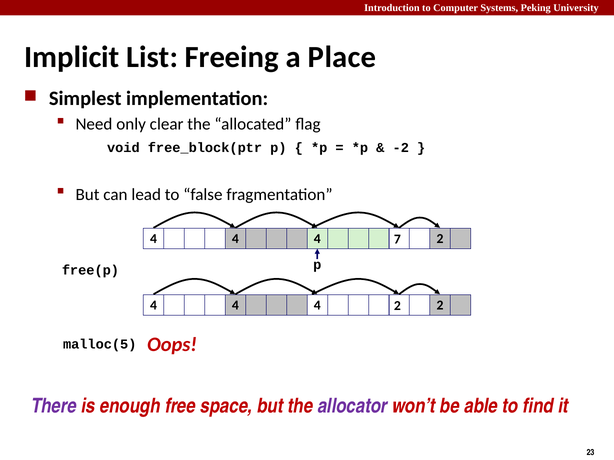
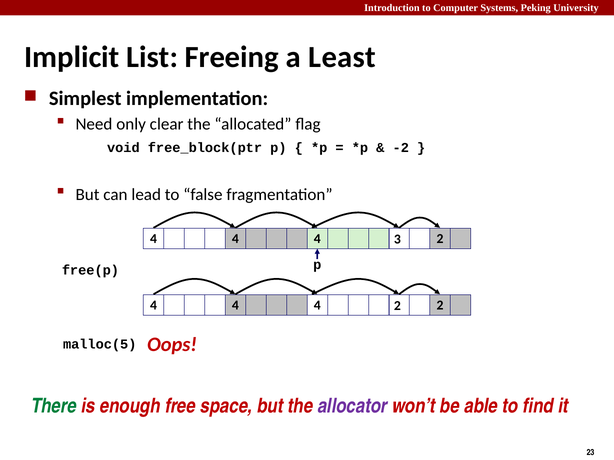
Place: Place -> Least
7: 7 -> 3
There colour: purple -> green
